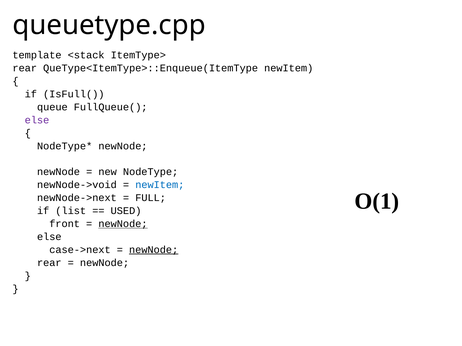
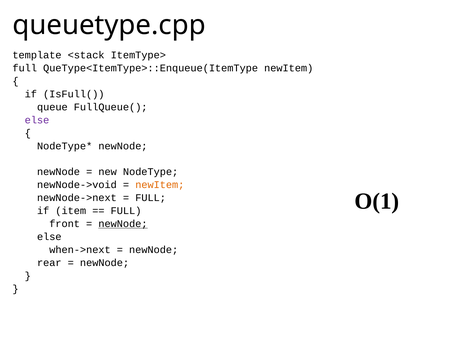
rear at (25, 68): rear -> full
newItem at (160, 185) colour: blue -> orange
list: list -> item
USED at (126, 211): USED -> FULL
case->next: case->next -> when->next
newNode at (154, 250) underline: present -> none
